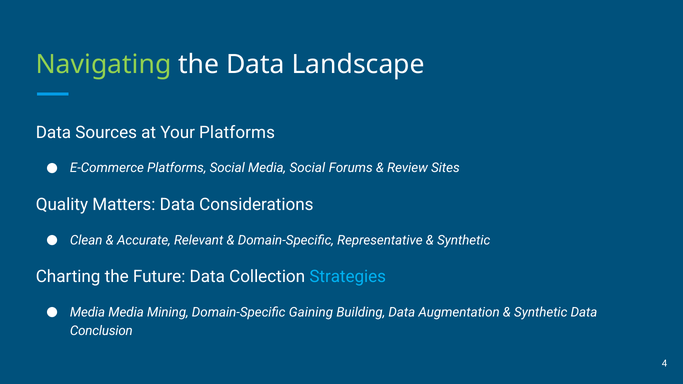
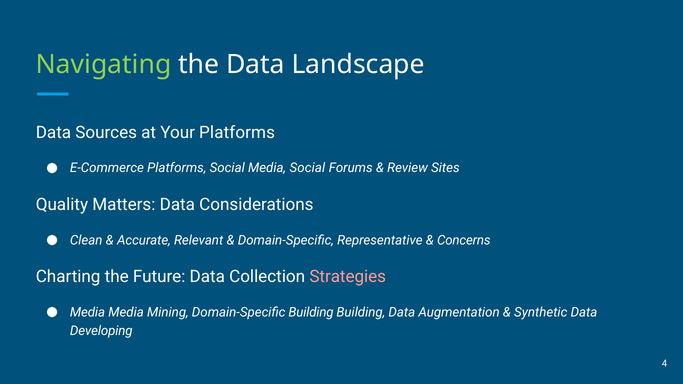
Synthetic at (464, 240): Synthetic -> Concerns
Strategies colour: light blue -> pink
Domain-Specific Gaining: Gaining -> Building
Conclusion: Conclusion -> Developing
